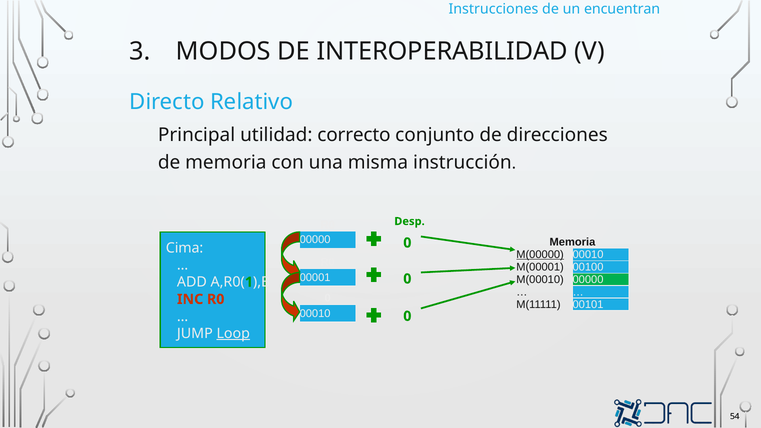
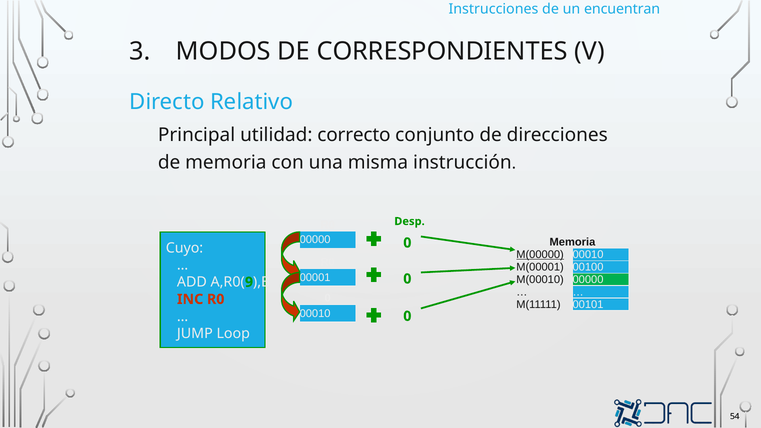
INTEROPERABILIDAD: INTEROPERABILIDAD -> CORRESPONDIENTES
Cima: Cima -> Cuyo
1: 1 -> 9
Loop underline: present -> none
